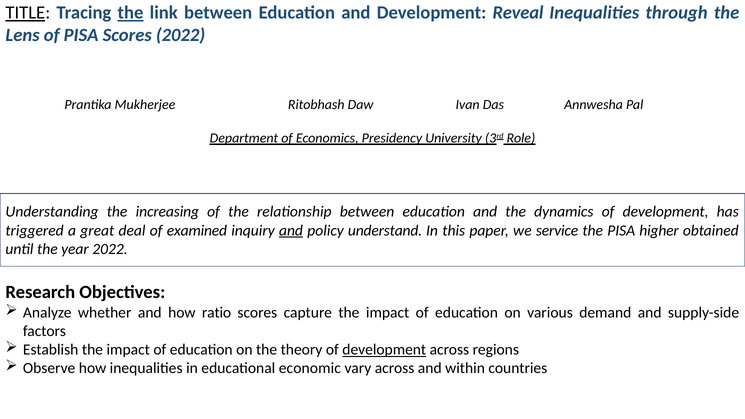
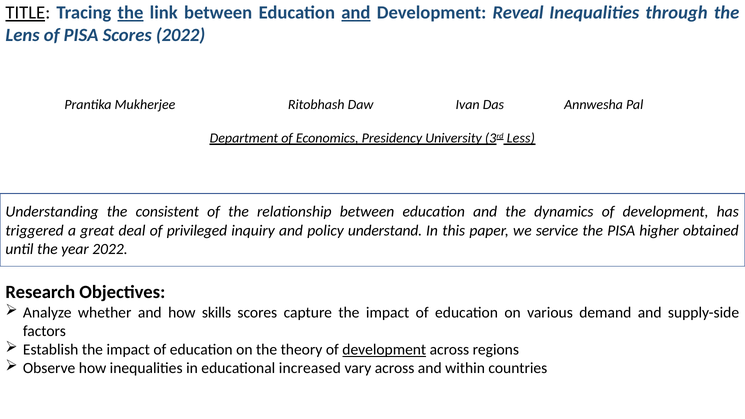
and at (356, 13) underline: none -> present
Role: Role -> Less
increasing: increasing -> consistent
examined: examined -> privileged
and at (291, 231) underline: present -> none
ratio: ratio -> skills
economic: economic -> increased
